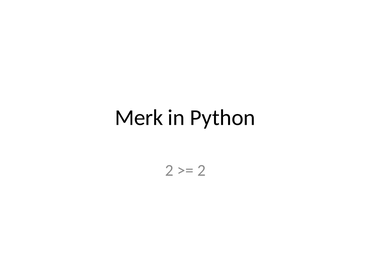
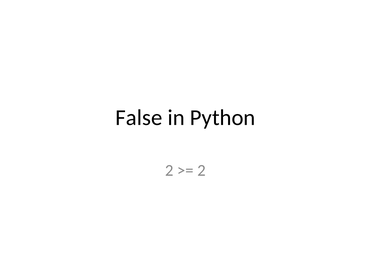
Merk: Merk -> False
